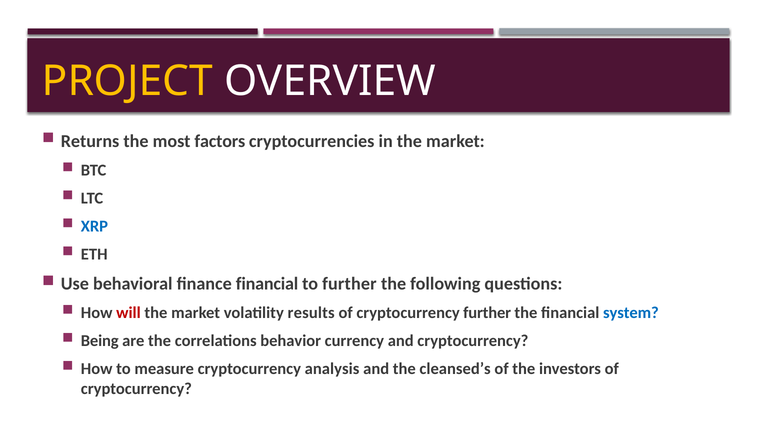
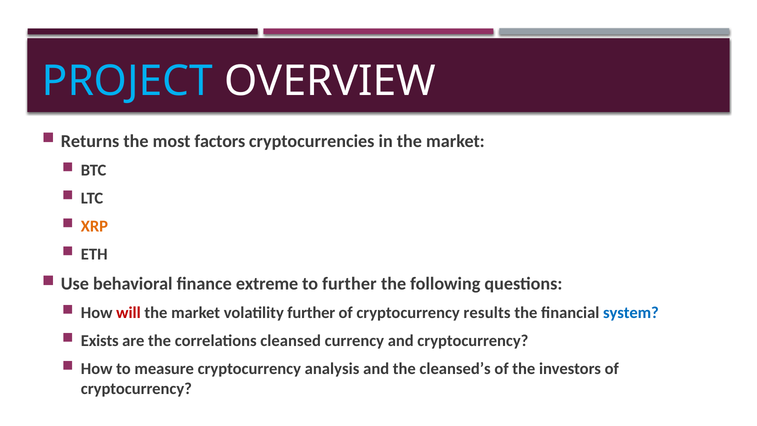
PROJECT colour: yellow -> light blue
XRP colour: blue -> orange
finance financial: financial -> extreme
volatility results: results -> further
cryptocurrency further: further -> results
Being: Being -> Exists
behavior: behavior -> cleansed
